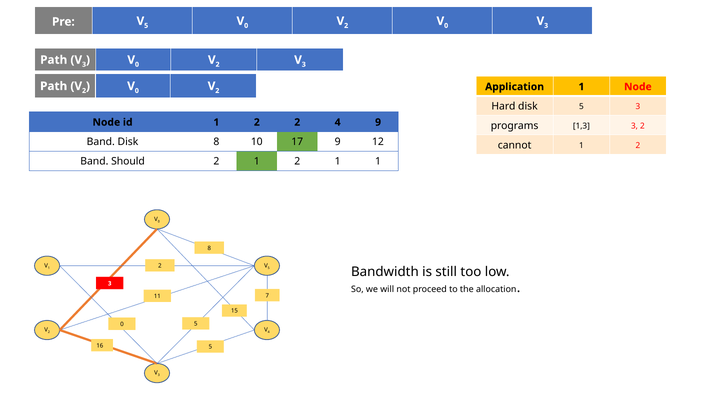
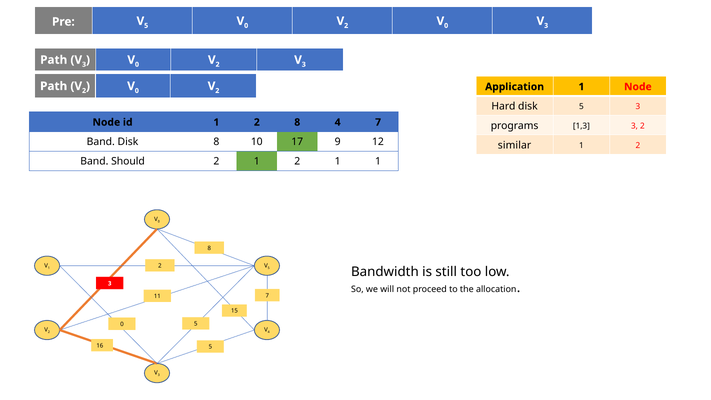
2 2: 2 -> 8
4 9: 9 -> 7
cannot: cannot -> similar
